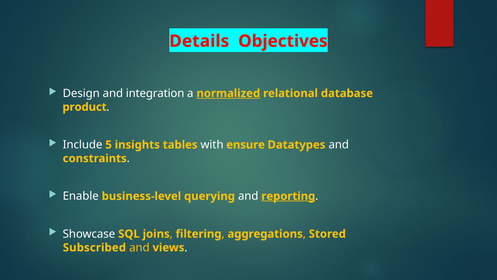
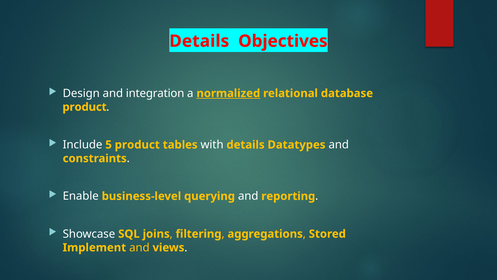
5 insights: insights -> product
with ensure: ensure -> details
reporting underline: present -> none
Subscribed: Subscribed -> Implement
